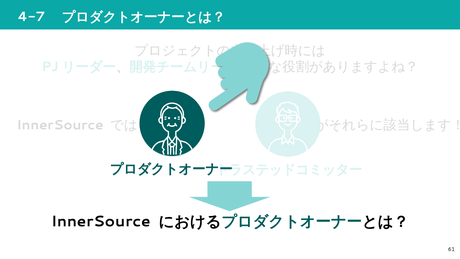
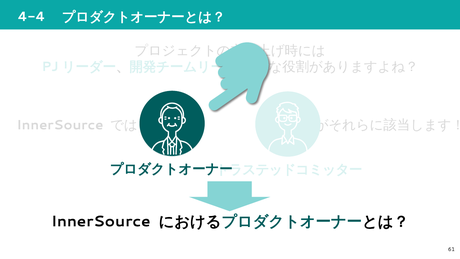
4-7: 4-7 -> 4-4
